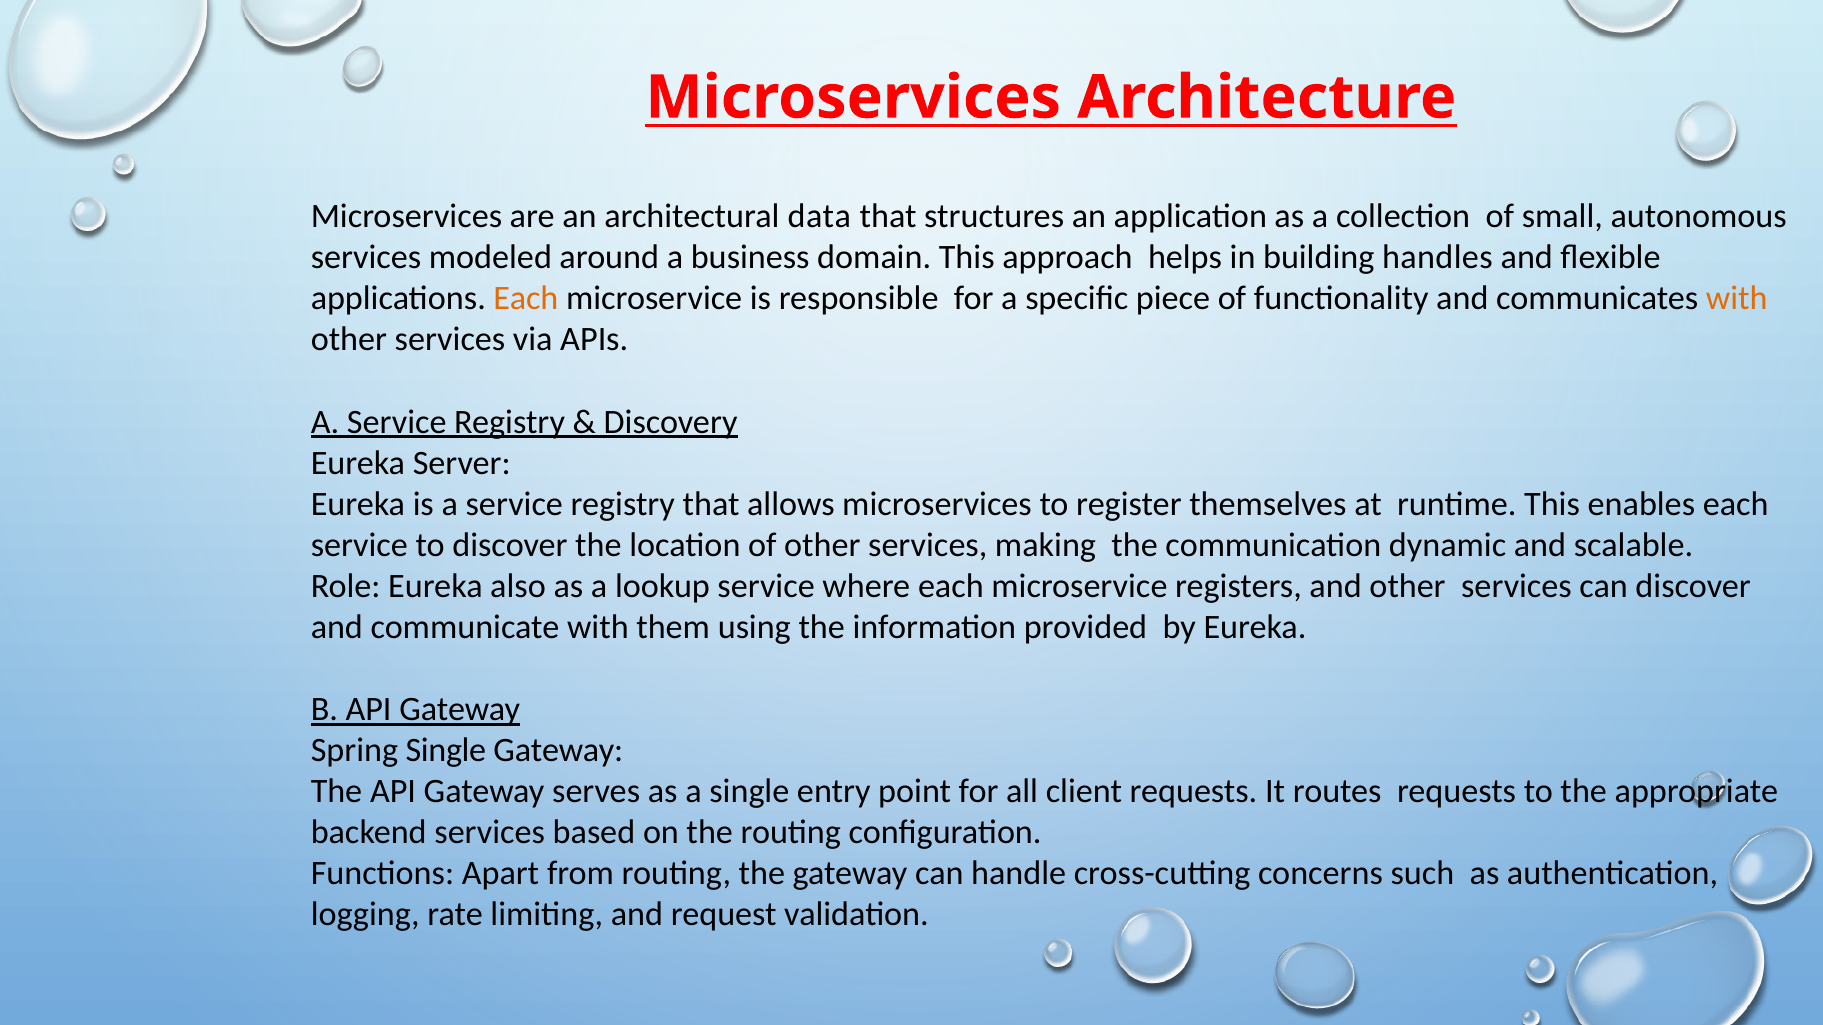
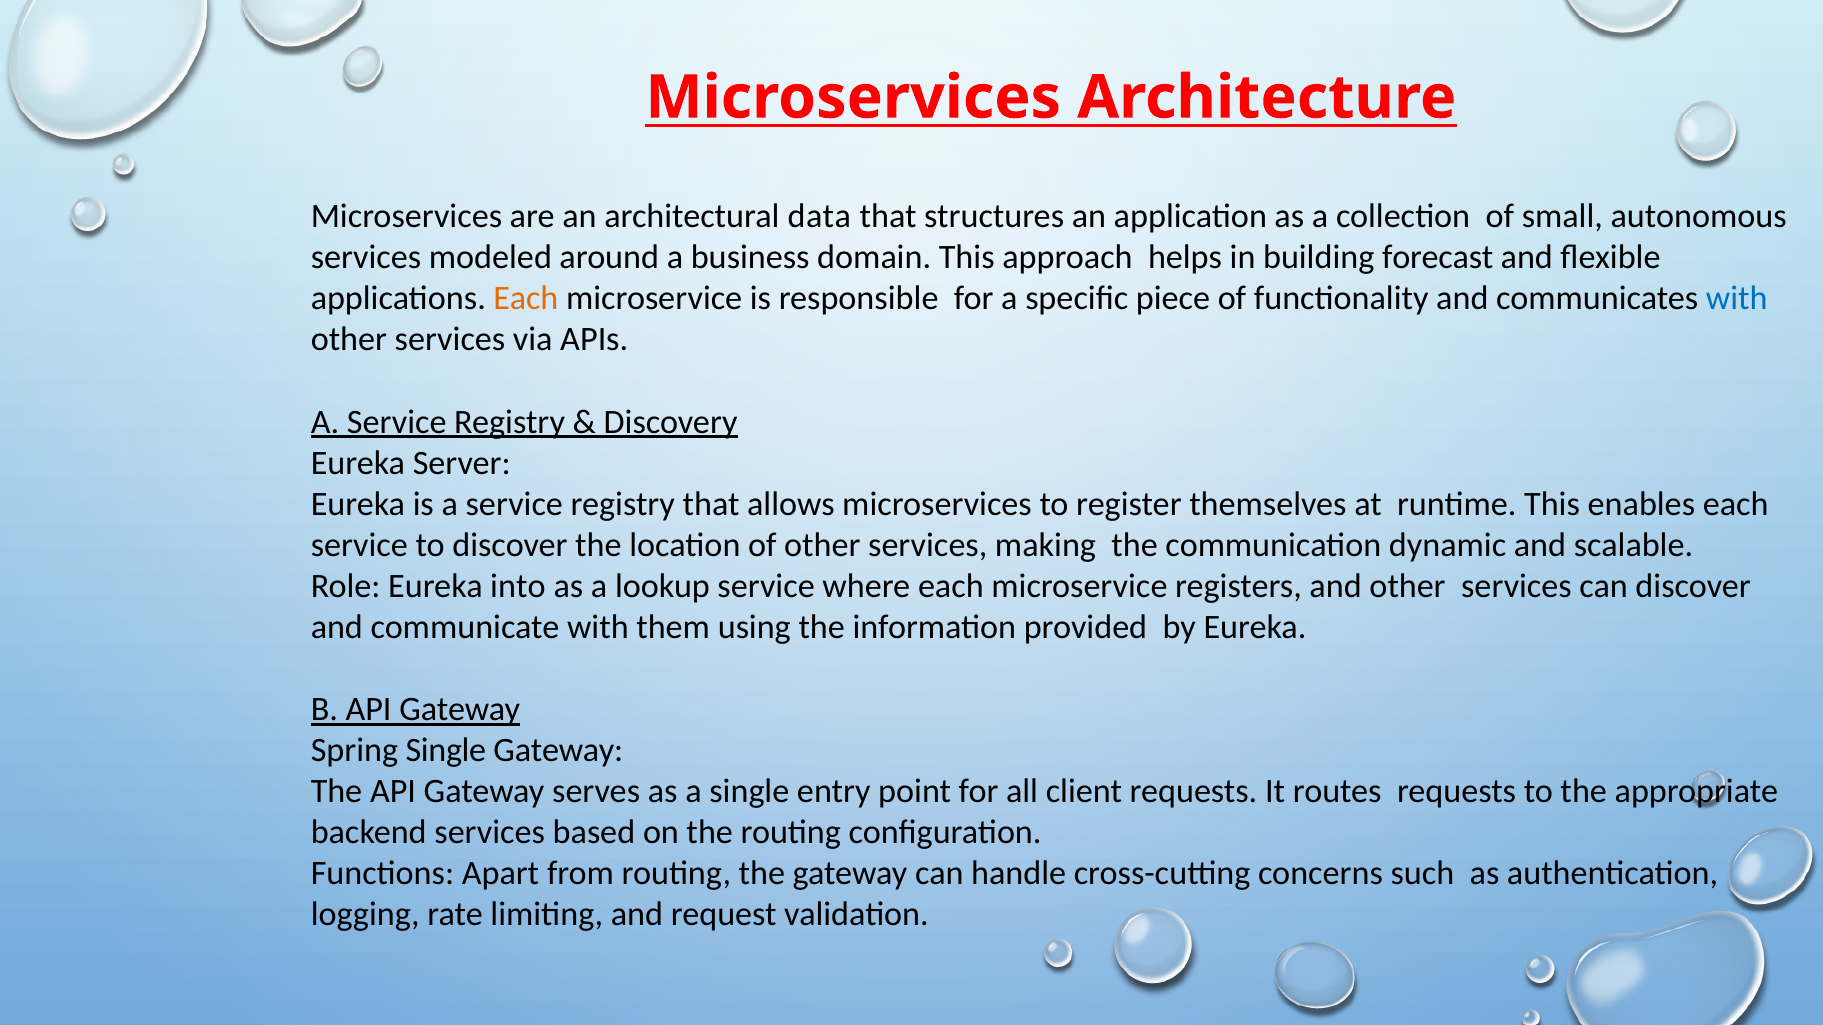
handles: handles -> forecast
with at (1737, 299) colour: orange -> blue
also: also -> into
